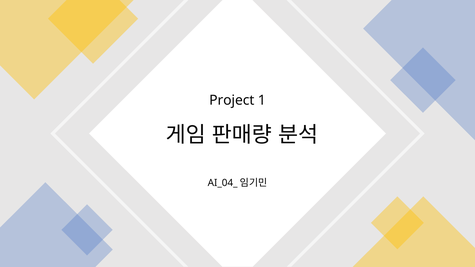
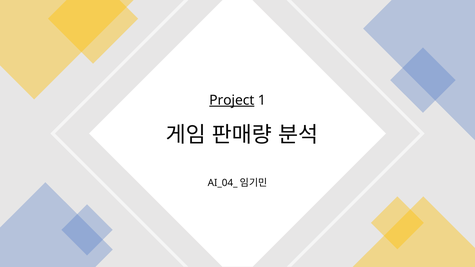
Project underline: none -> present
